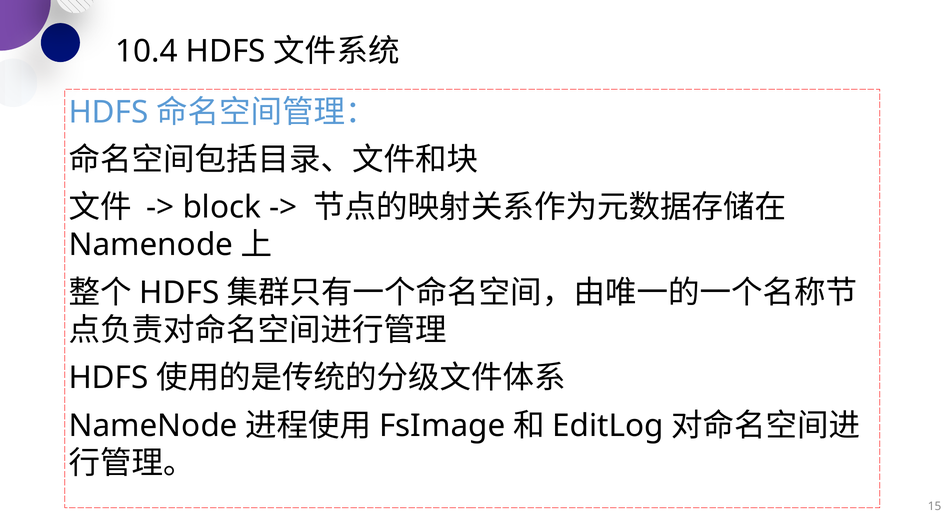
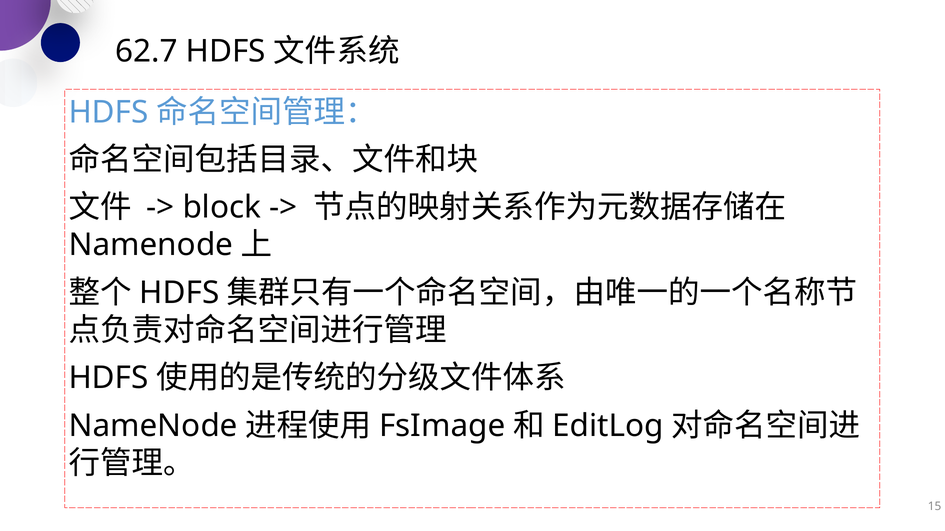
10.4: 10.4 -> 62.7
